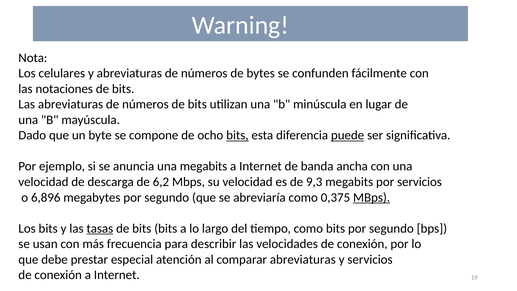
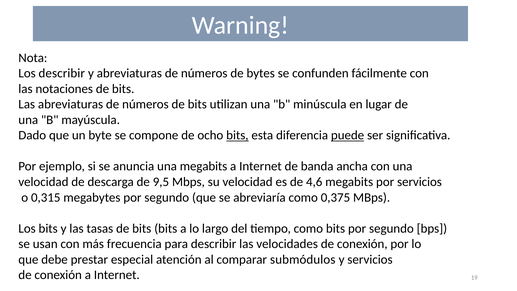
Los celulares: celulares -> describir
6,2: 6,2 -> 9,5
9,3: 9,3 -> 4,6
6,896: 6,896 -> 0,315
MBps at (372, 197) underline: present -> none
tasas underline: present -> none
comparar abreviaturas: abreviaturas -> submódulos
